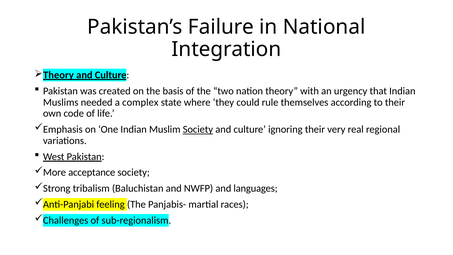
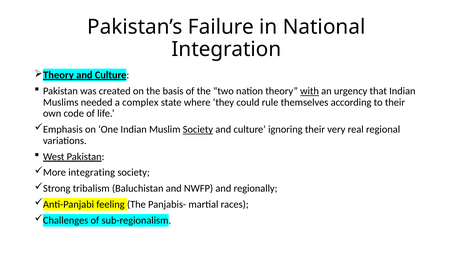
with underline: none -> present
acceptance: acceptance -> integrating
languages: languages -> regionally
